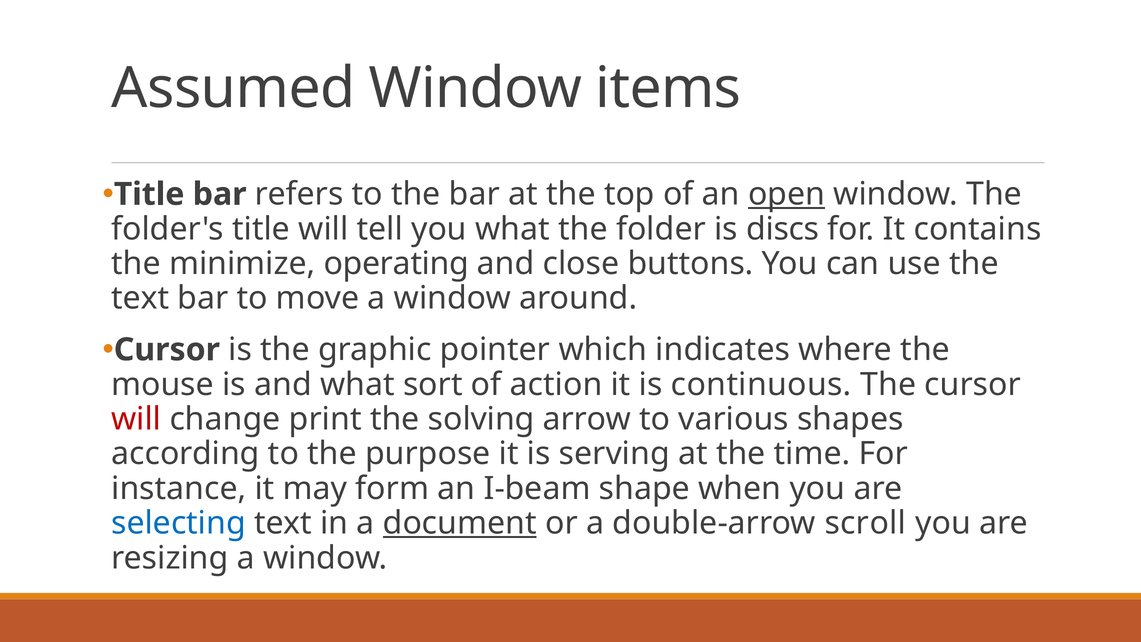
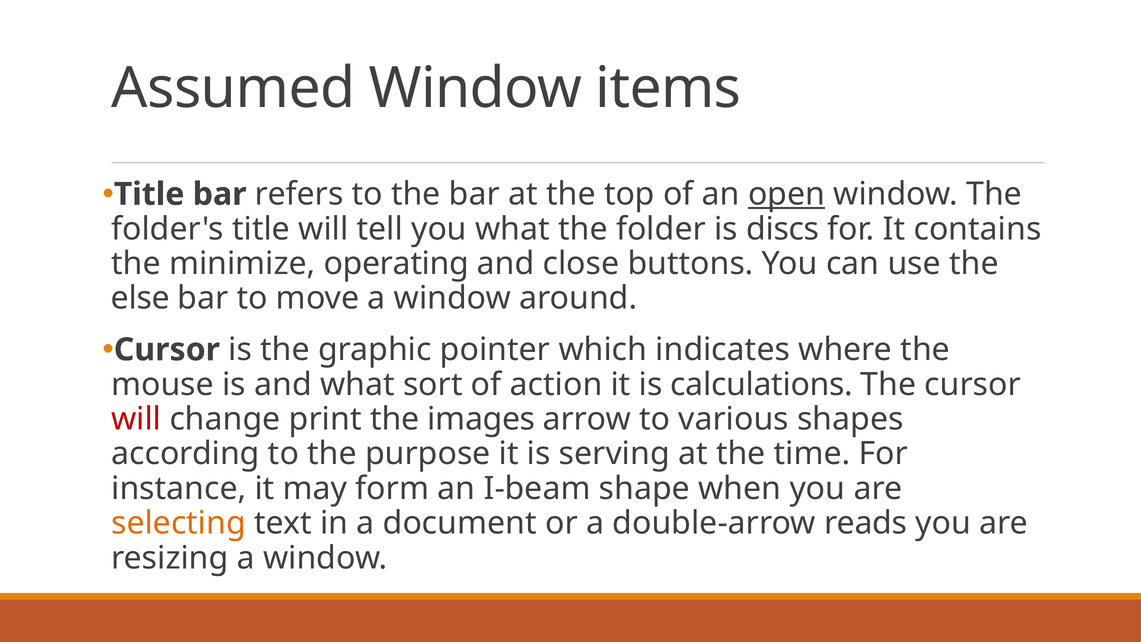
text at (140, 298): text -> else
continuous: continuous -> calculations
solving: solving -> images
selecting colour: blue -> orange
document underline: present -> none
scroll: scroll -> reads
